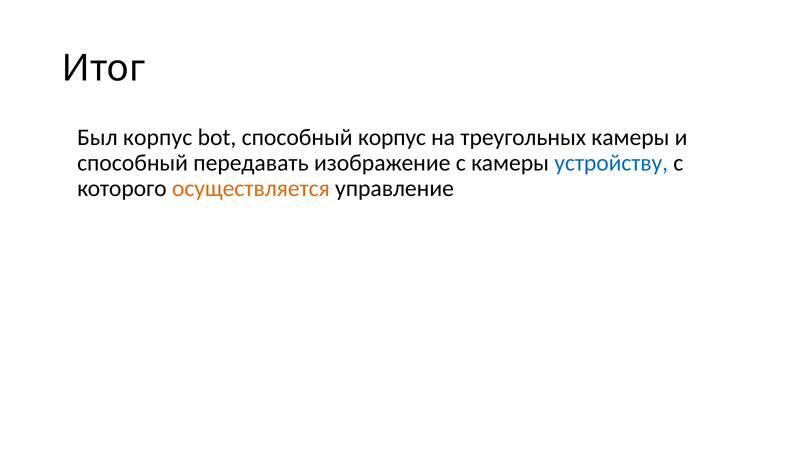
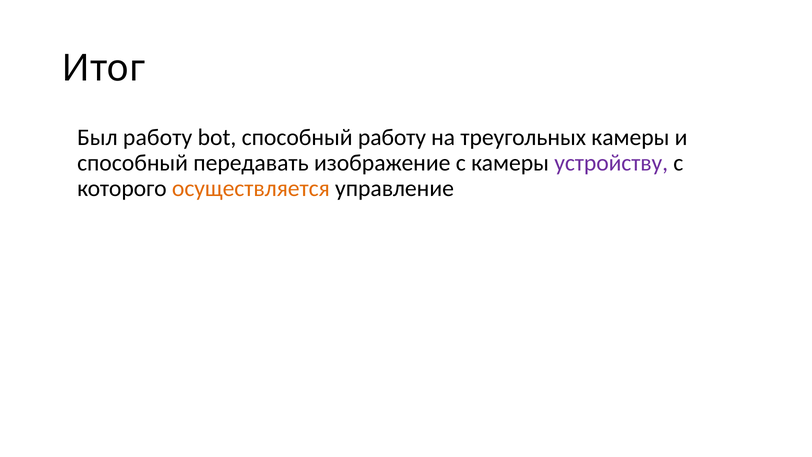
Был корпус: корпус -> работу
способный корпус: корпус -> работу
устройству colour: blue -> purple
